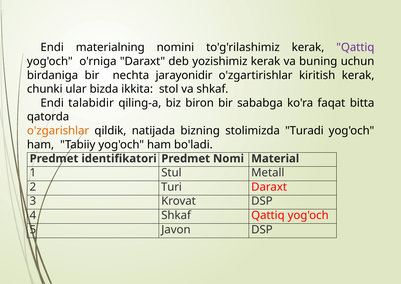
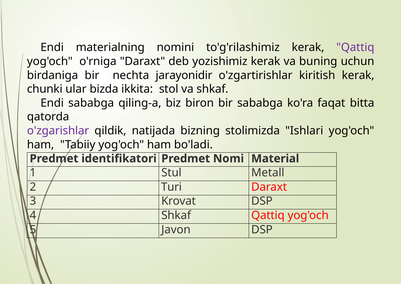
Endi talabidir: talabidir -> sababga
o'zgarishlar colour: orange -> purple
Turadi: Turadi -> Ishlari
